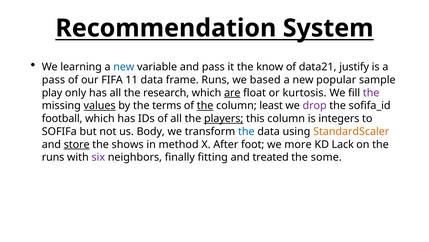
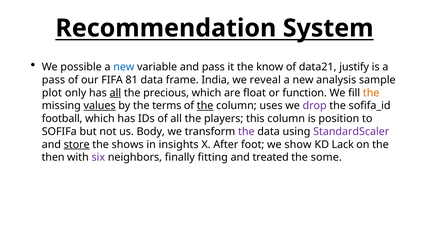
learning: learning -> possible
11: 11 -> 81
frame Runs: Runs -> India
based: based -> reveal
popular: popular -> analysis
play: play -> plot
all at (115, 93) underline: none -> present
research: research -> precious
are underline: present -> none
kurtosis: kurtosis -> function
the at (371, 93) colour: purple -> orange
least: least -> uses
players underline: present -> none
integers: integers -> position
the at (246, 131) colour: blue -> purple
StandardScaler colour: orange -> purple
method: method -> insights
more: more -> show
runs at (53, 157): runs -> then
